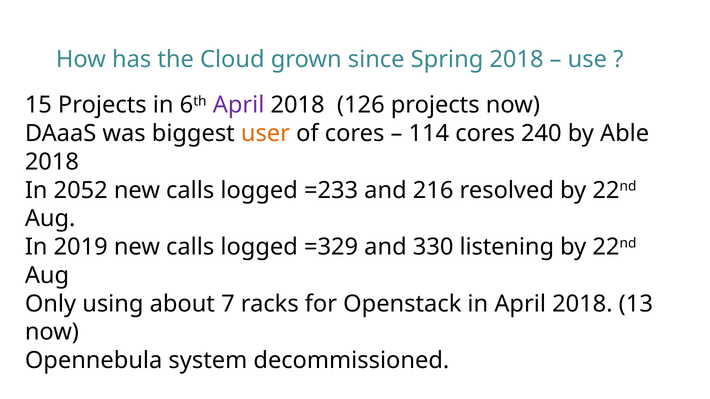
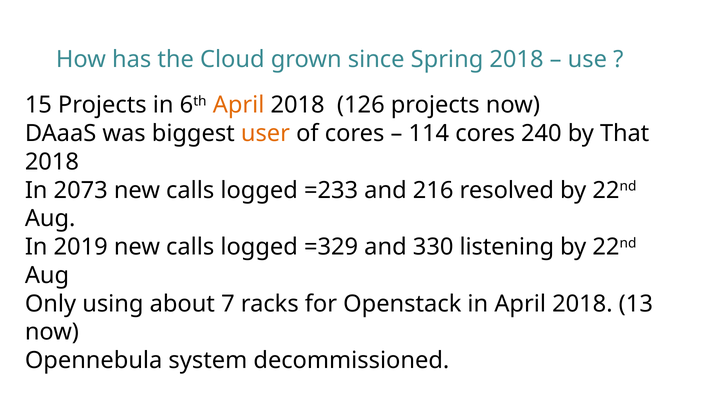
April at (239, 105) colour: purple -> orange
Able: Able -> That
2052: 2052 -> 2073
